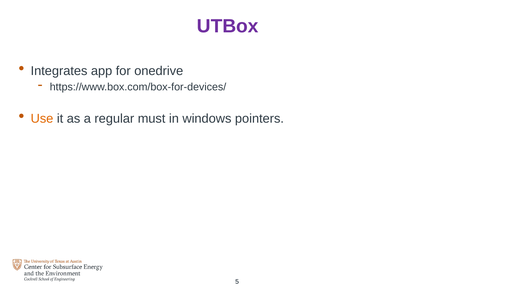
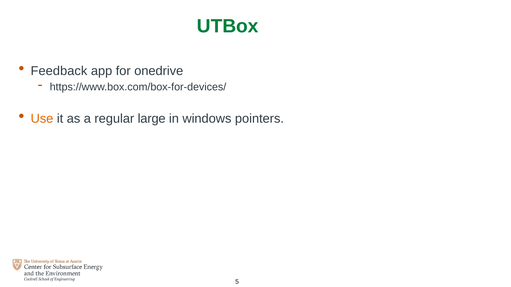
UTBox colour: purple -> green
Integrates: Integrates -> Feedback
must: must -> large
